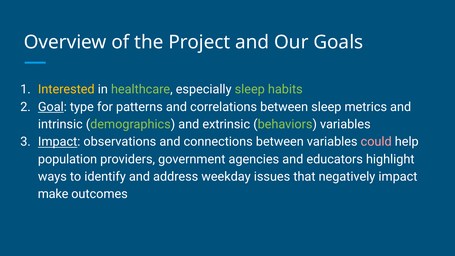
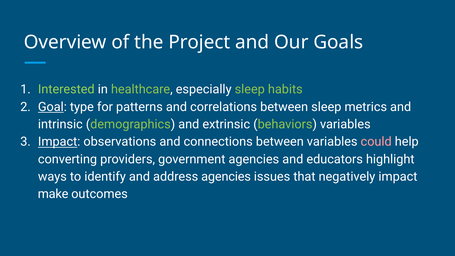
Interested colour: yellow -> light green
population: population -> converting
address weekday: weekday -> agencies
